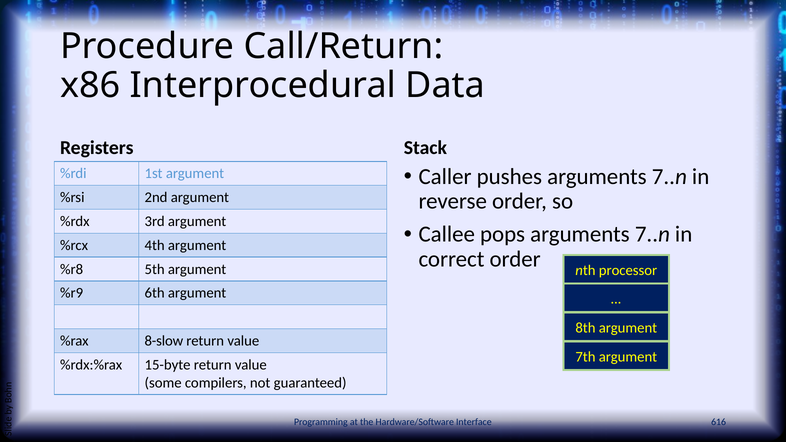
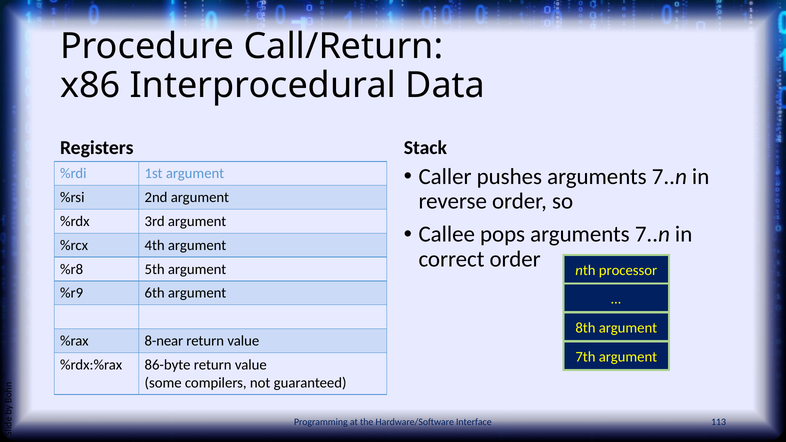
8-slow: 8-slow -> 8-near
15-byte: 15-byte -> 86-byte
616: 616 -> 113
